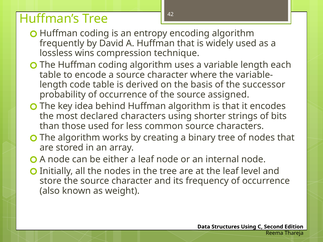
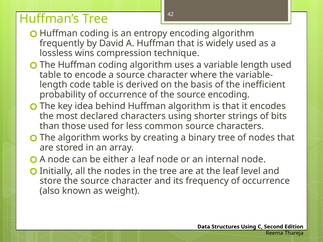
length each: each -> used
successor: successor -> inefficient
source assigned: assigned -> encoding
